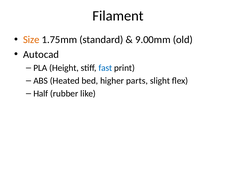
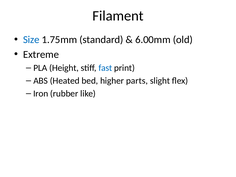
Size colour: orange -> blue
9.00mm: 9.00mm -> 6.00mm
Autocad: Autocad -> Extreme
Half: Half -> Iron
